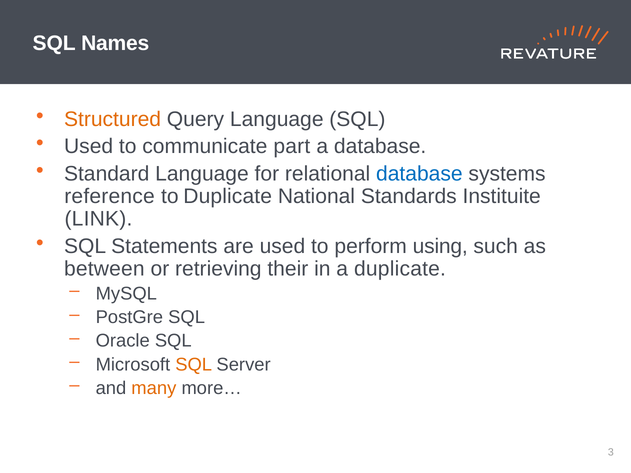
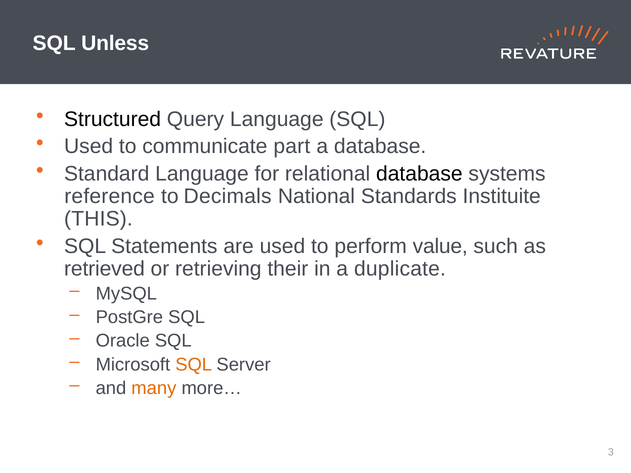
Names: Names -> Unless
Structured colour: orange -> black
database at (419, 174) colour: blue -> black
to Duplicate: Duplicate -> Decimals
LINK: LINK -> THIS
using: using -> value
between: between -> retrieved
